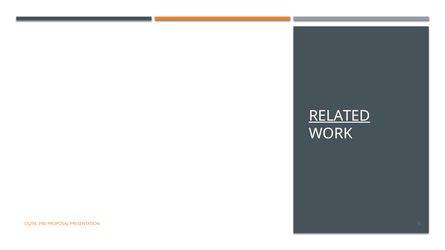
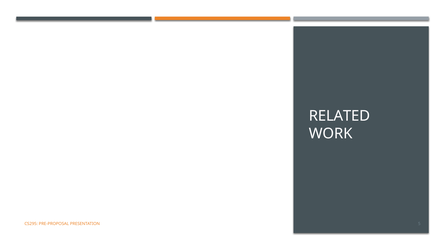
RELATED underline: present -> none
